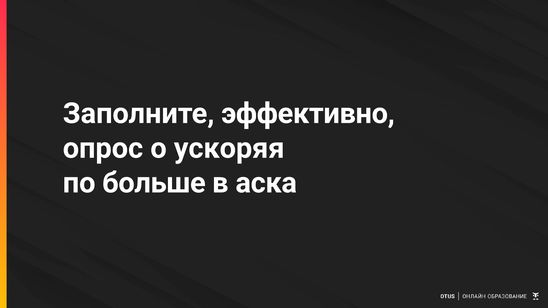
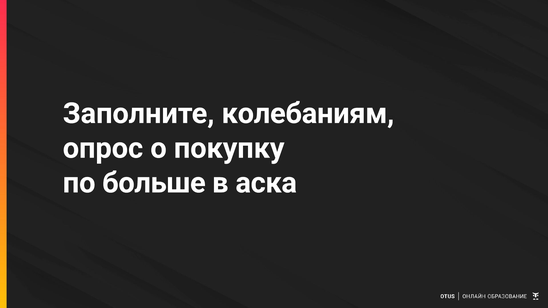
эффективно: эффективно -> колебаниям
ускоряя: ускоряя -> покупку
